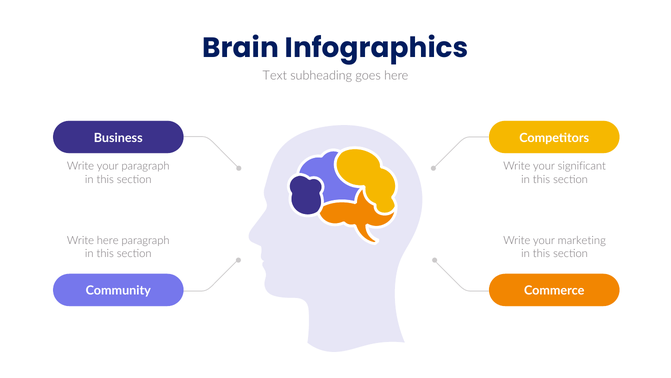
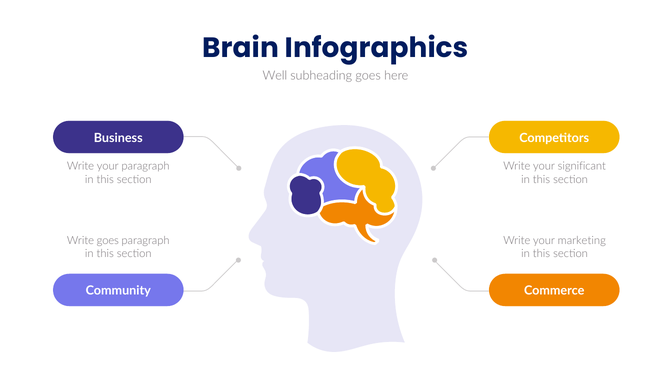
Text: Text -> Well
Write here: here -> goes
